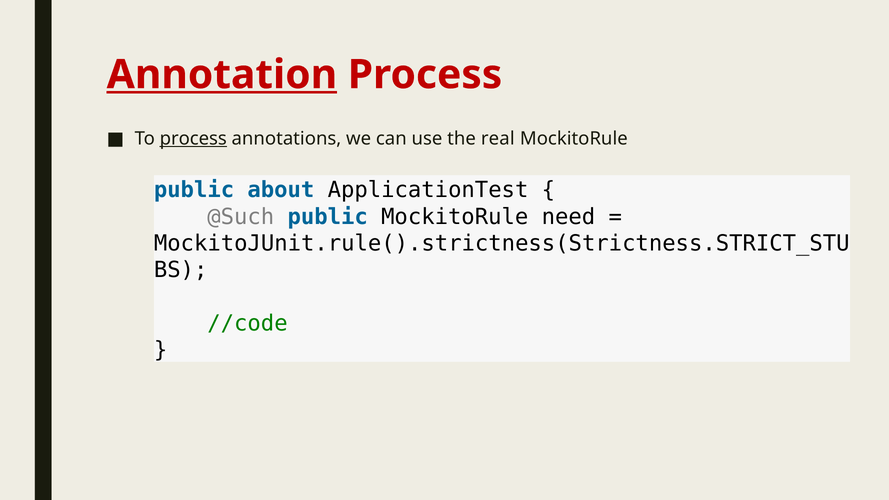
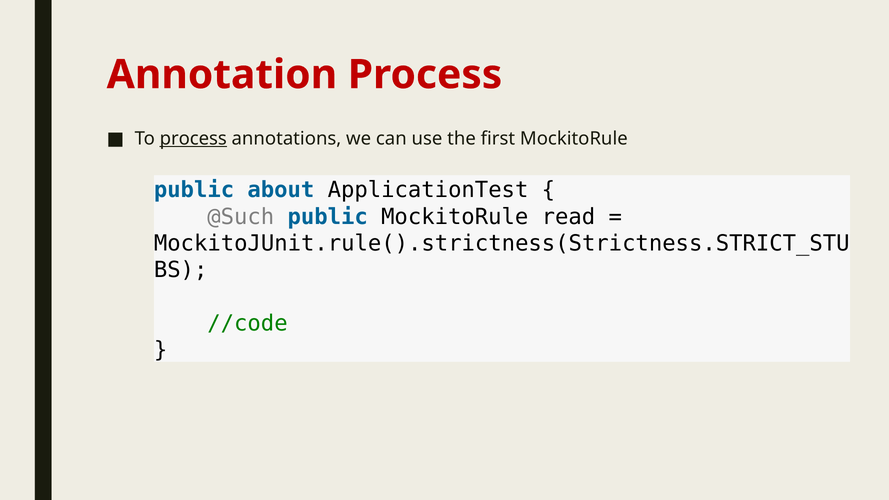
Annotation underline: present -> none
real: real -> first
need: need -> read
